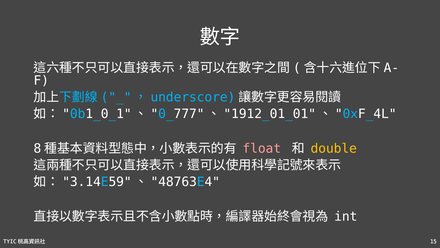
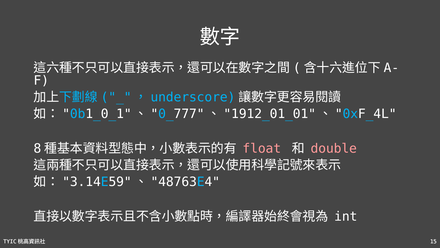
double colour: yellow -> pink
